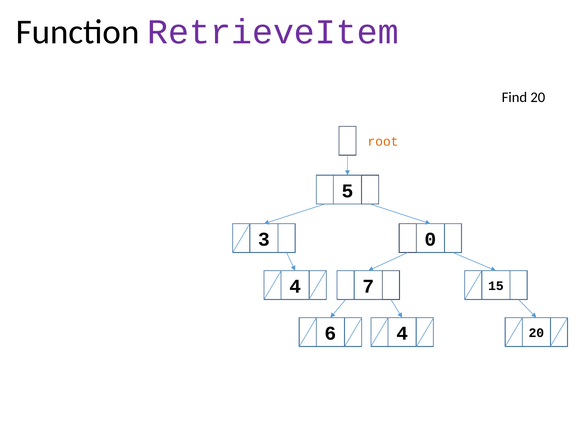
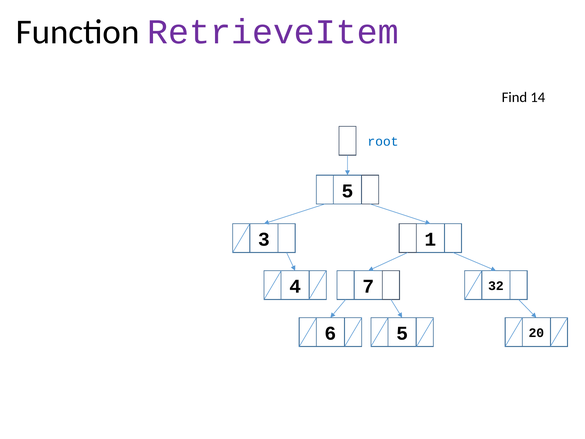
Find 20: 20 -> 14
root colour: orange -> blue
0: 0 -> 1
15: 15 -> 32
6 4: 4 -> 5
